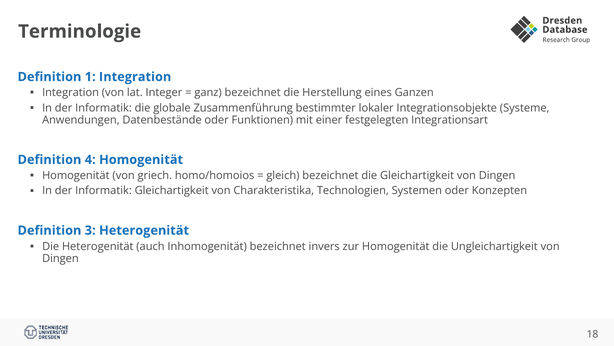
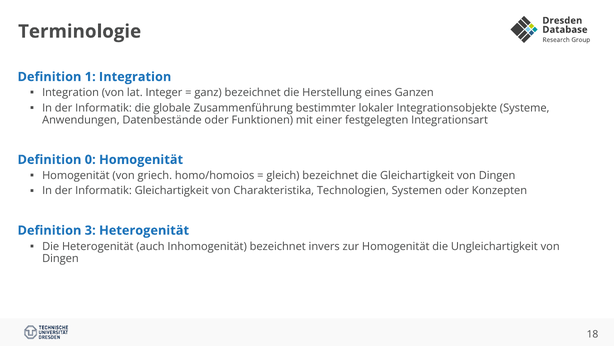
4: 4 -> 0
